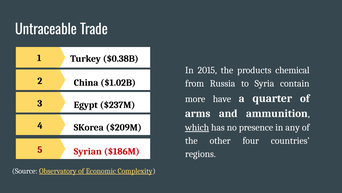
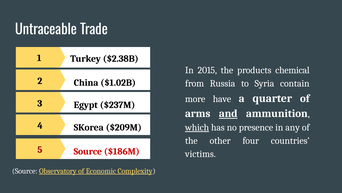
$0.38B: $0.38B -> $2.38B
and underline: none -> present
Syrian at (88, 151): Syrian -> Source
regions: regions -> victims
